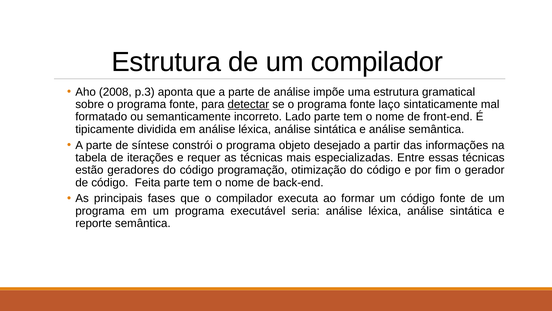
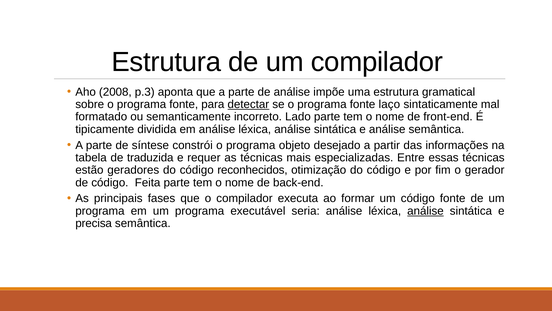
iterações: iterações -> traduzida
programação: programação -> reconhecidos
análise at (425, 211) underline: none -> present
reporte: reporte -> precisa
